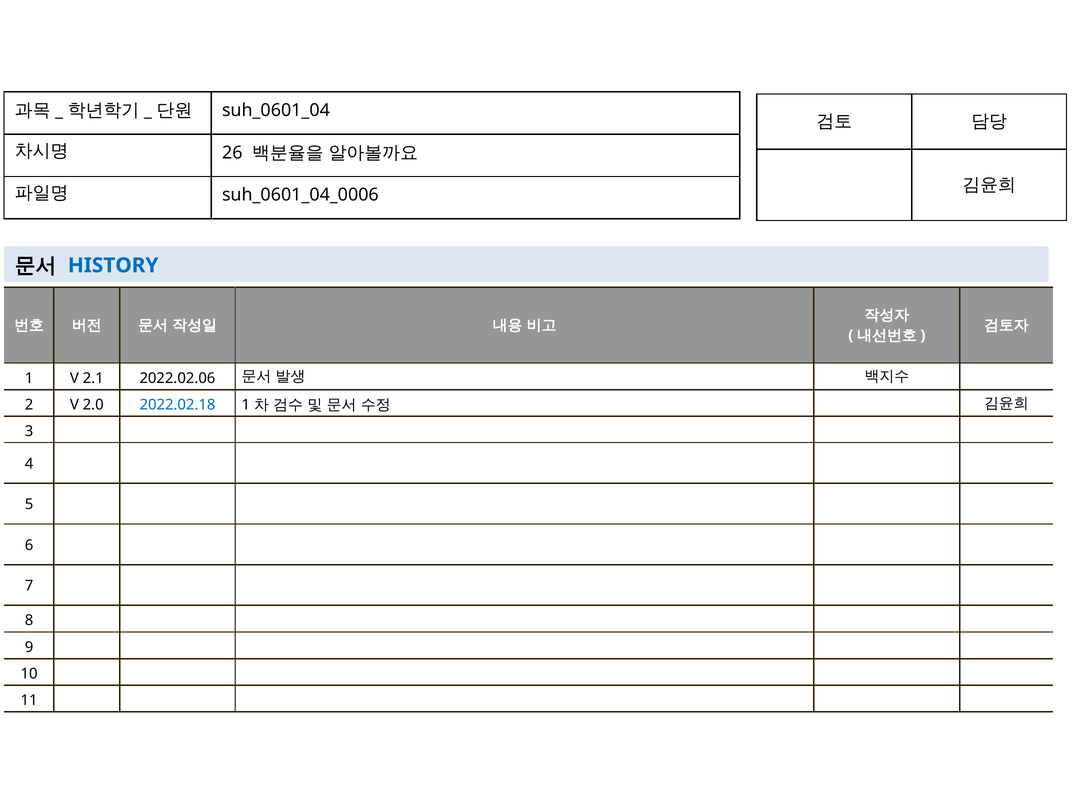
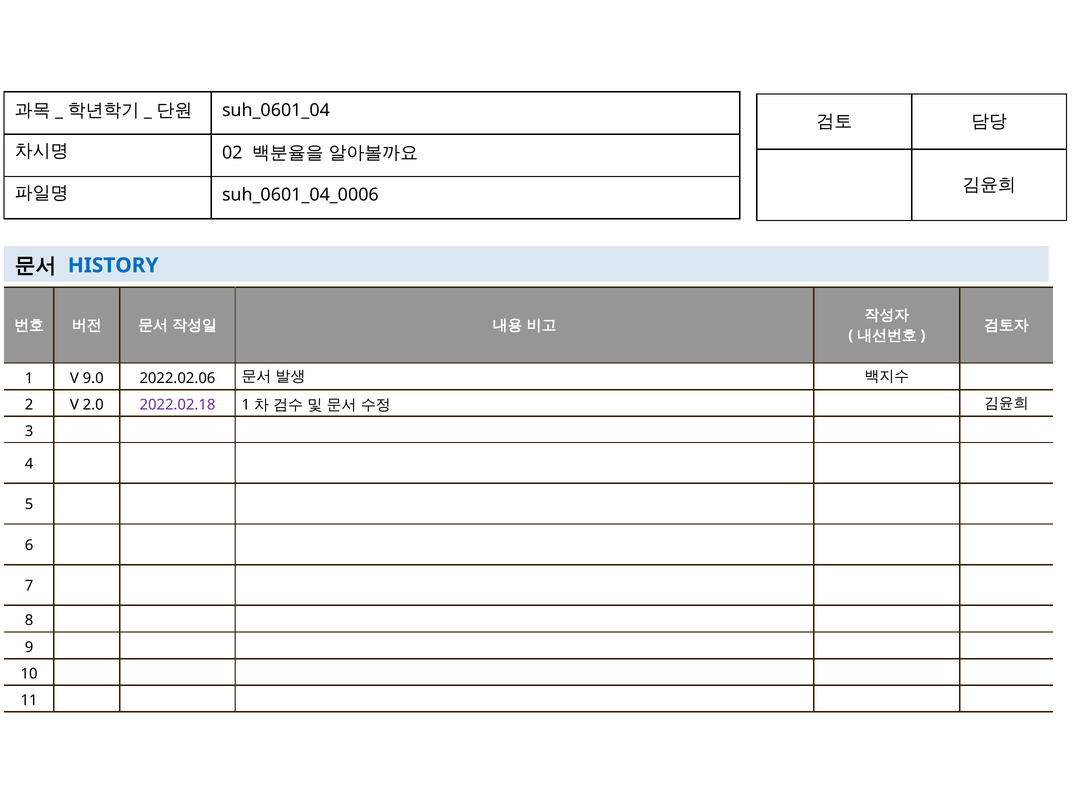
26: 26 -> 02
2.1: 2.1 -> 9.0
2022.02.18 colour: blue -> purple
